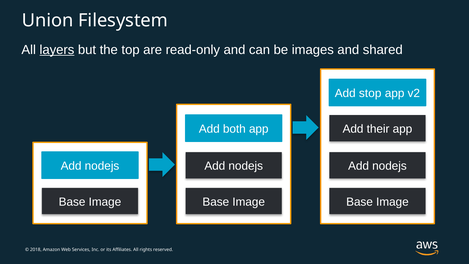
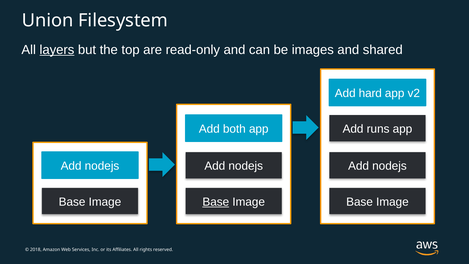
stop: stop -> hard
their: their -> runs
Base at (216, 202) underline: none -> present
